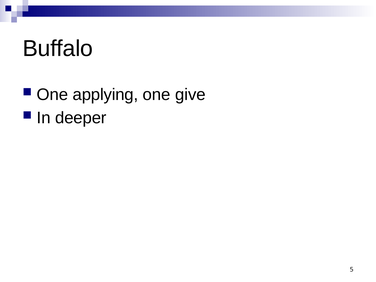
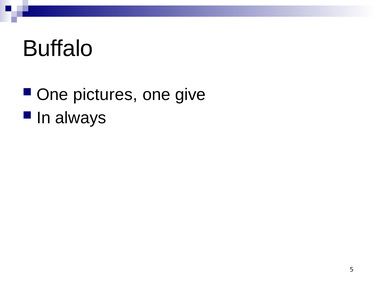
applying: applying -> pictures
deeper: deeper -> always
